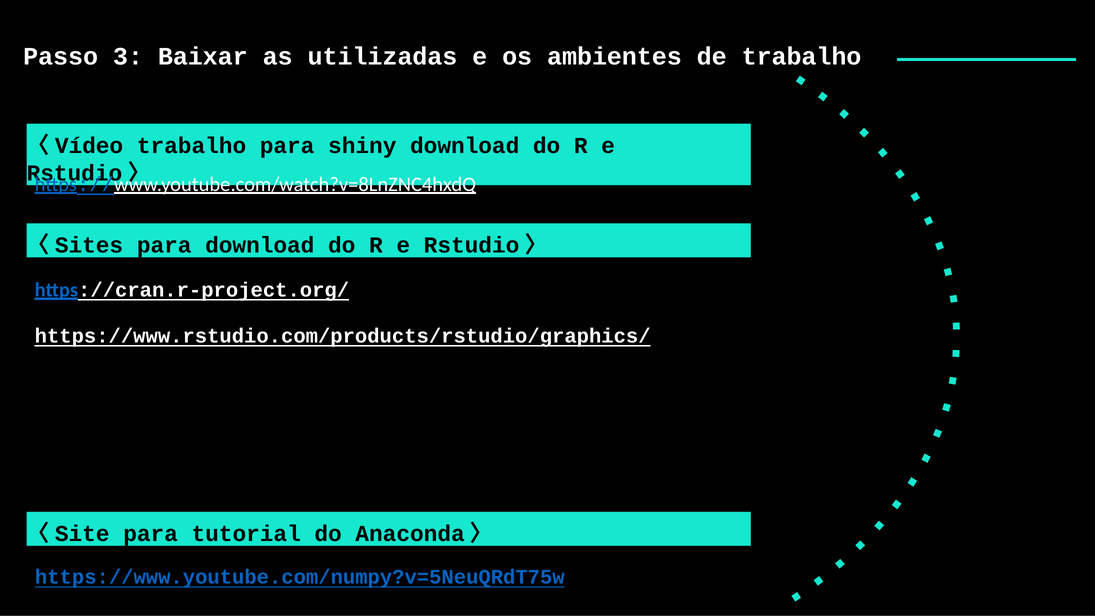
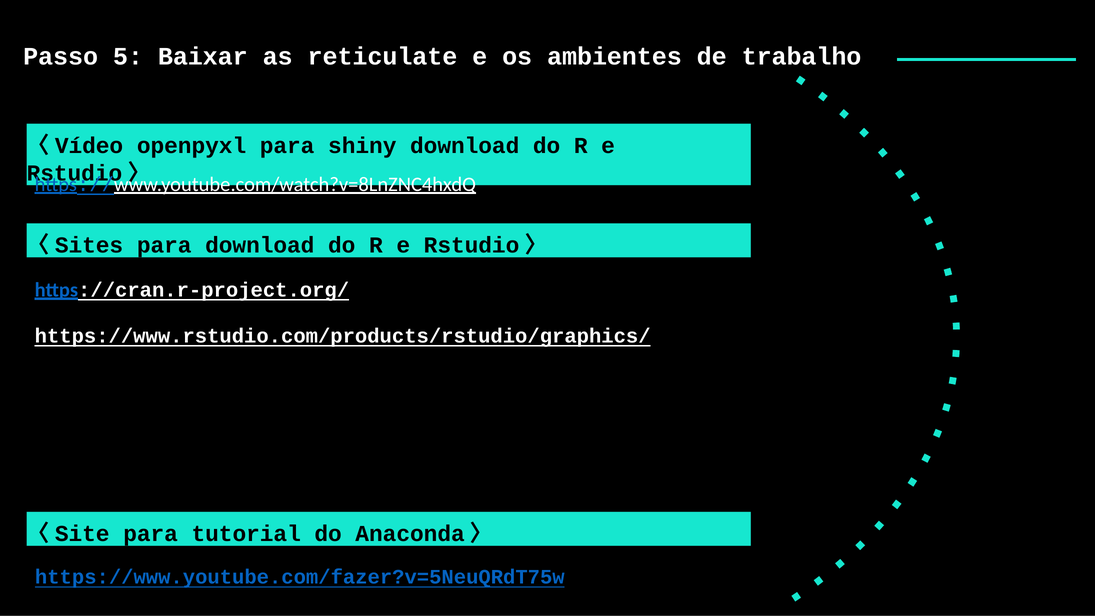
3: 3 -> 5
utilizadas: utilizadas -> reticulate
〈Vídeo trabalho: trabalho -> openpyxl
https://www.youtube.com/numpy?v=5NeuQRdT75w: https://www.youtube.com/numpy?v=5NeuQRdT75w -> https://www.youtube.com/fazer?v=5NeuQRdT75w
